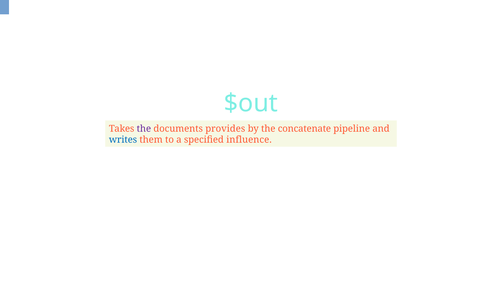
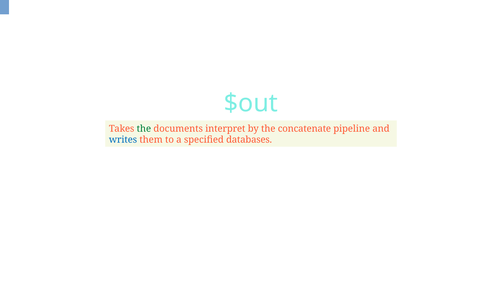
the at (144, 129) colour: purple -> green
provides: provides -> interpret
influence: influence -> databases
